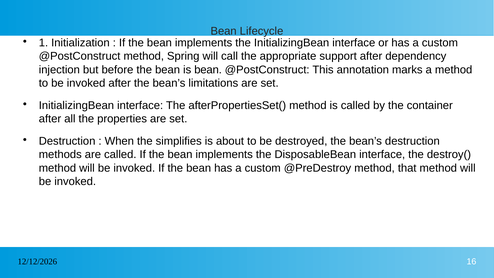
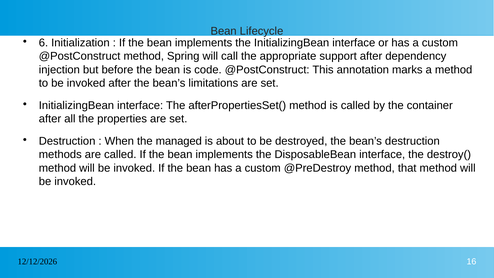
1: 1 -> 6
is bean: bean -> code
simplifies: simplifies -> managed
